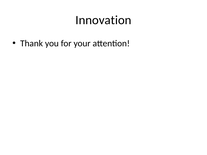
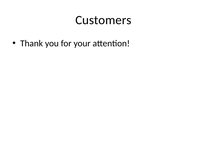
Innovation: Innovation -> Customers
